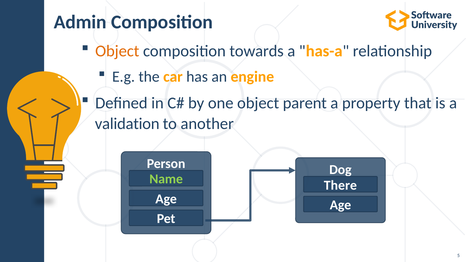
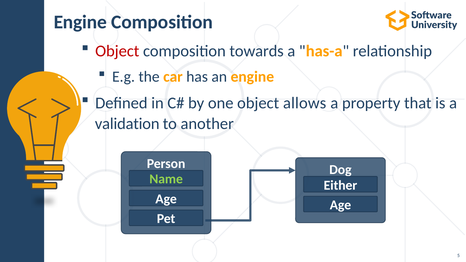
Admin at (80, 22): Admin -> Engine
Object at (117, 51) colour: orange -> red
parent: parent -> allows
There: There -> Either
